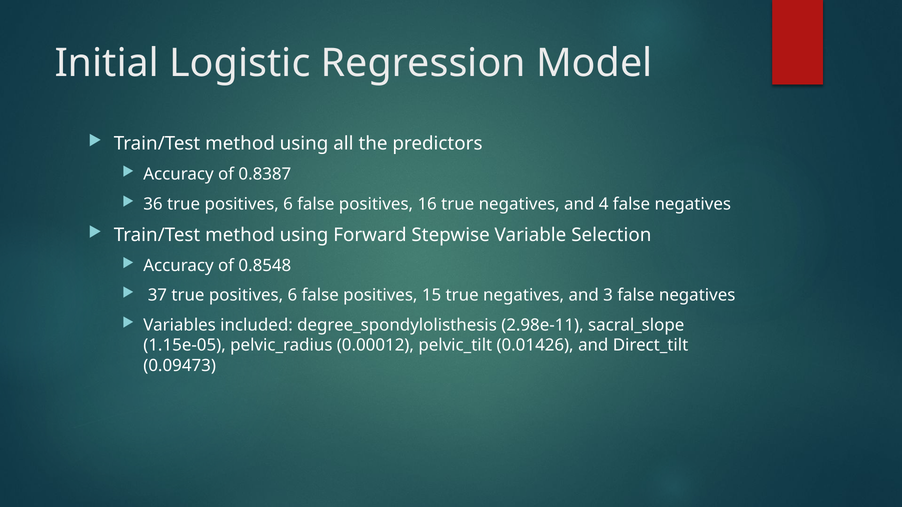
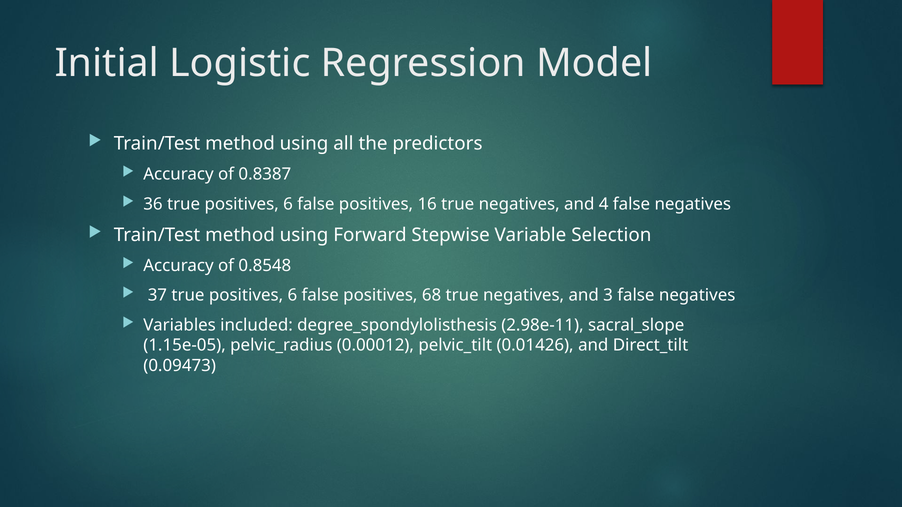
15: 15 -> 68
